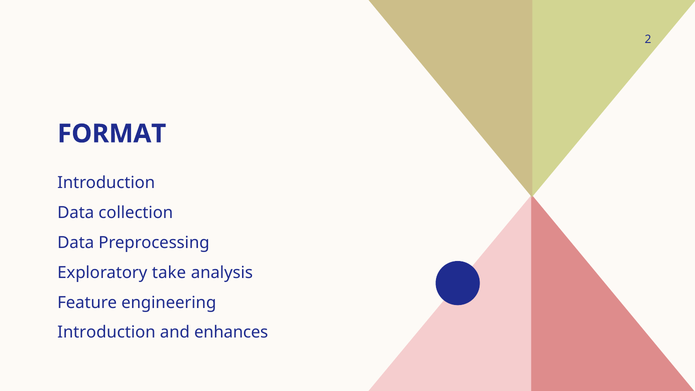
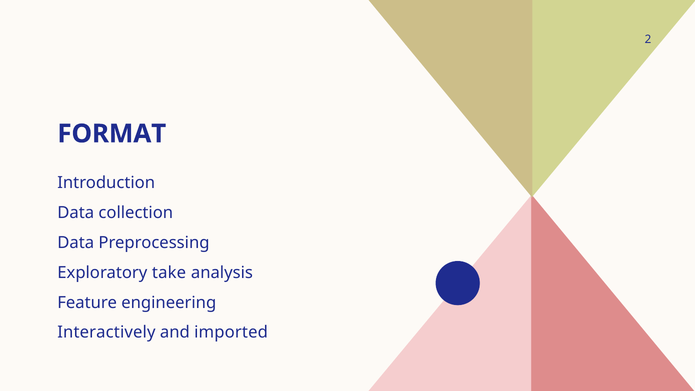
Introduction at (106, 332): Introduction -> Interactively
enhances: enhances -> imported
